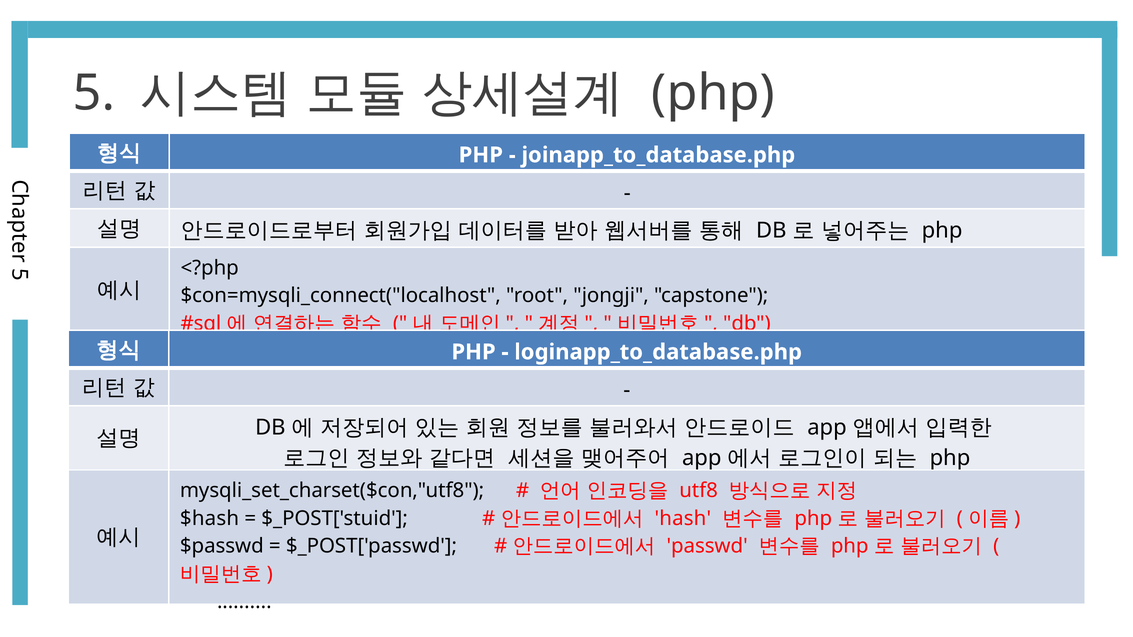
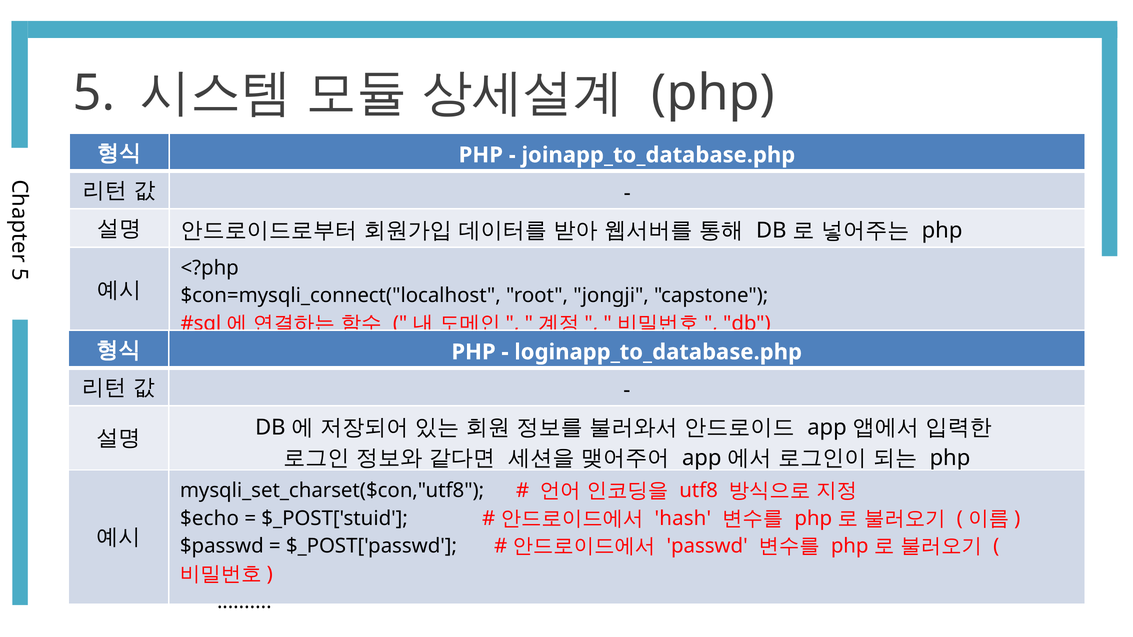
$hash: $hash -> $echo
